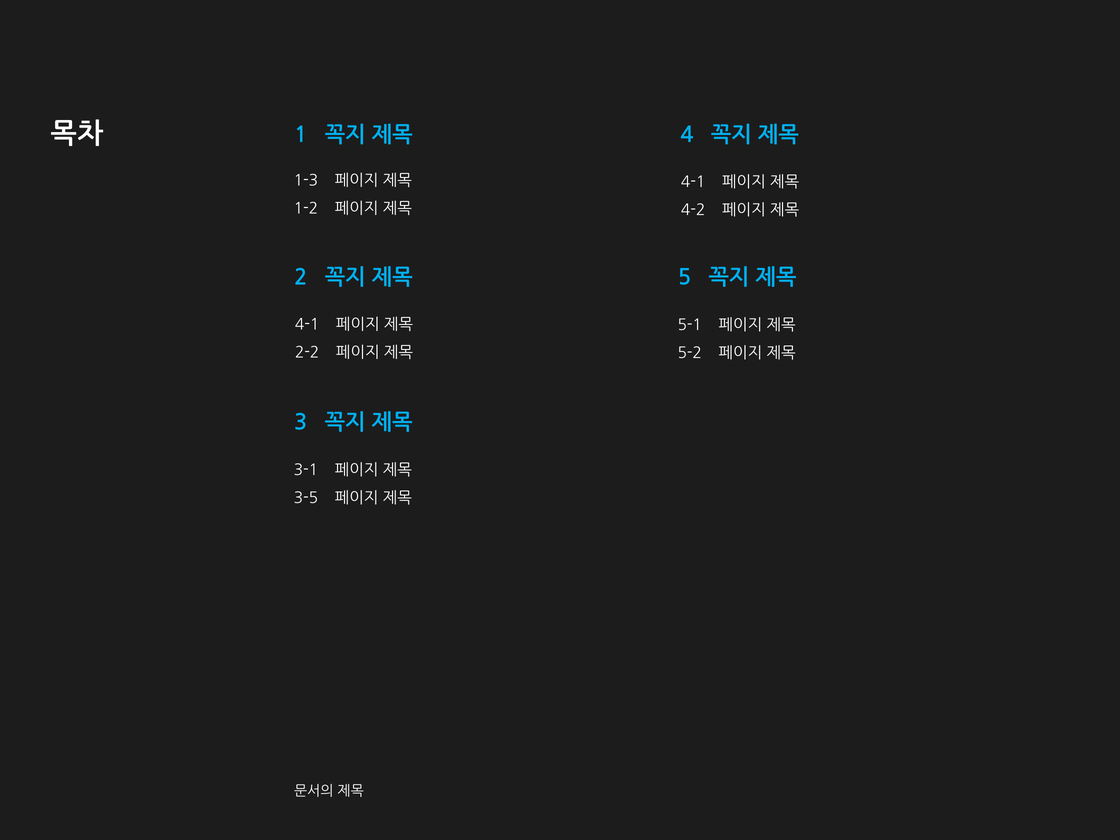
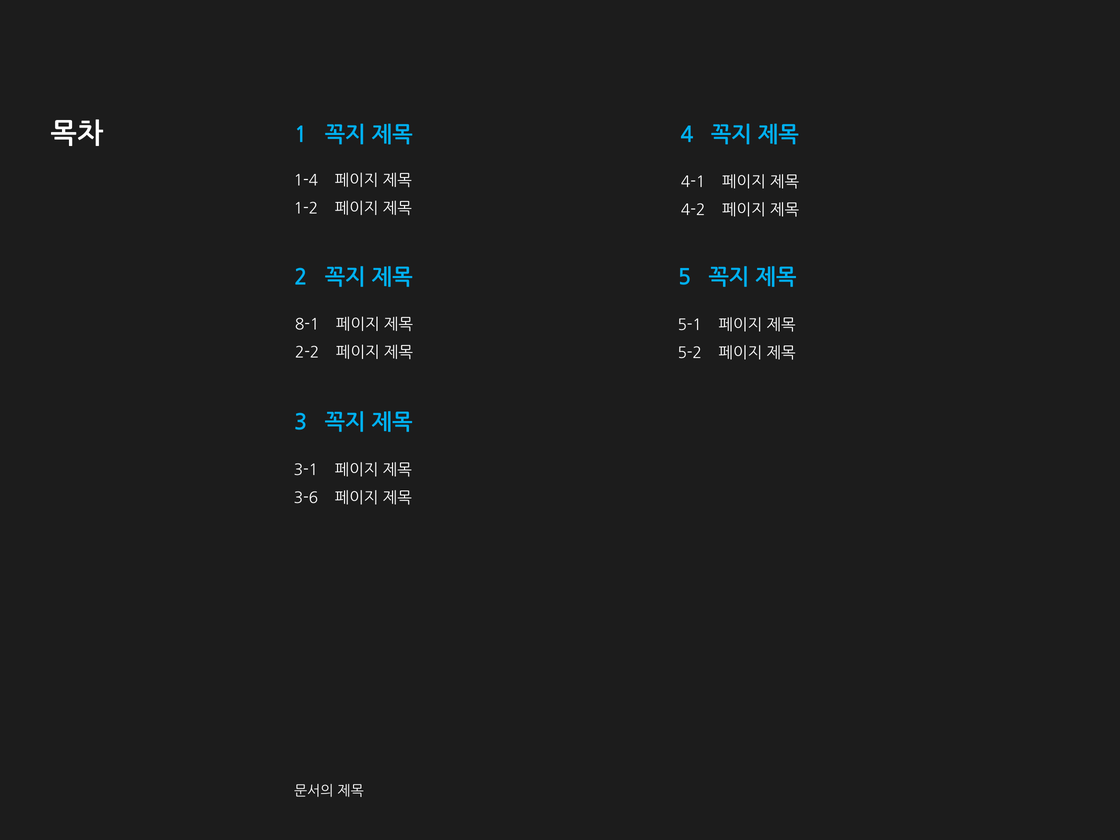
1-3: 1-3 -> 1-4
4-1 at (307, 324): 4-1 -> 8-1
3-5: 3-5 -> 3-6
